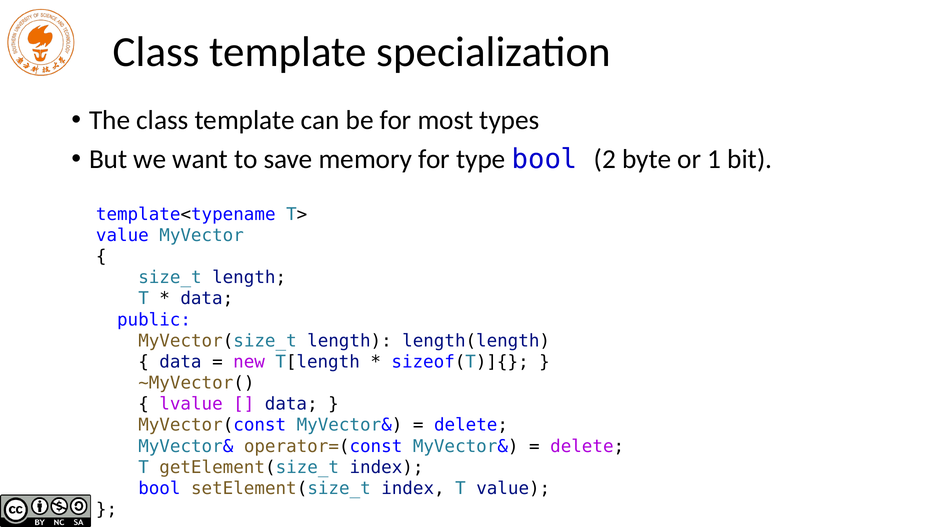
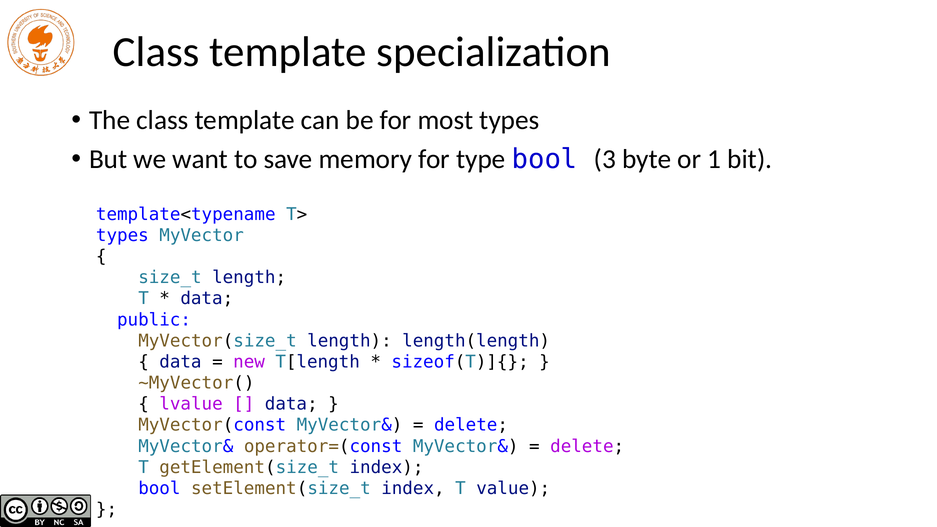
2: 2 -> 3
value at (122, 235): value -> types
